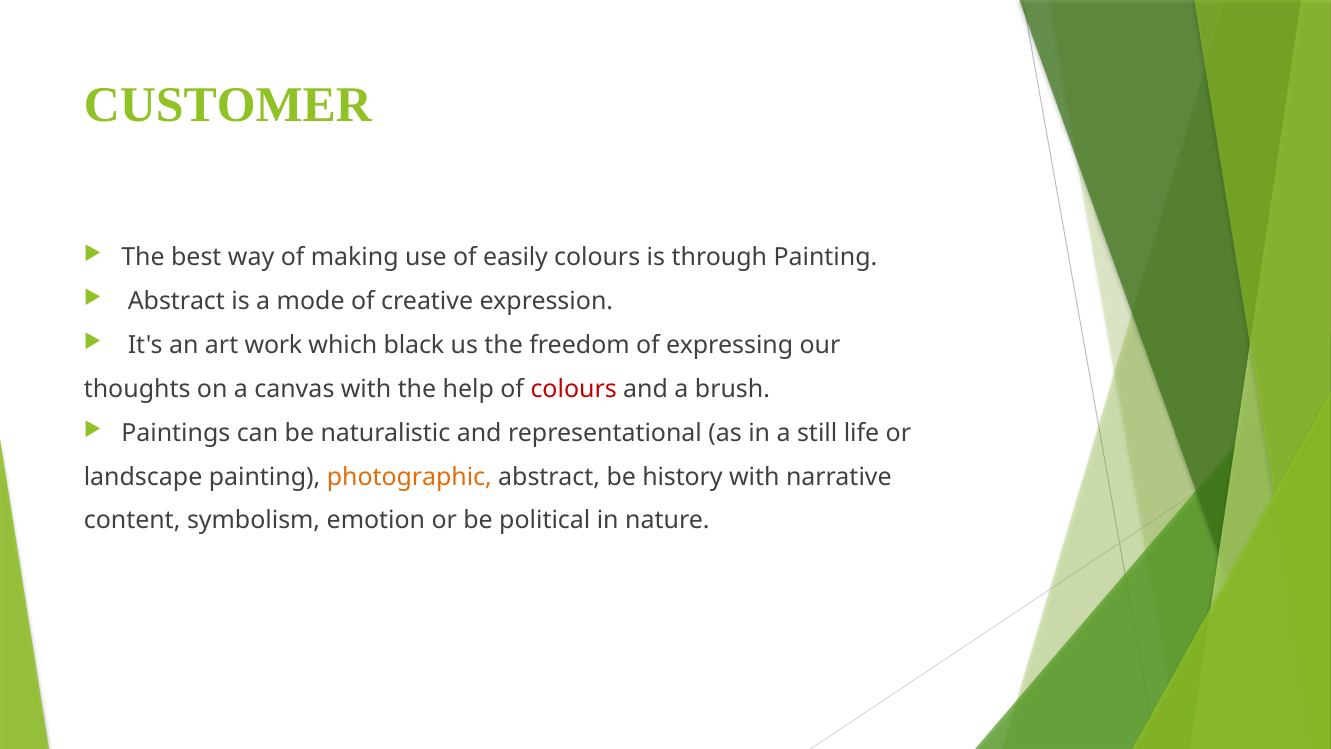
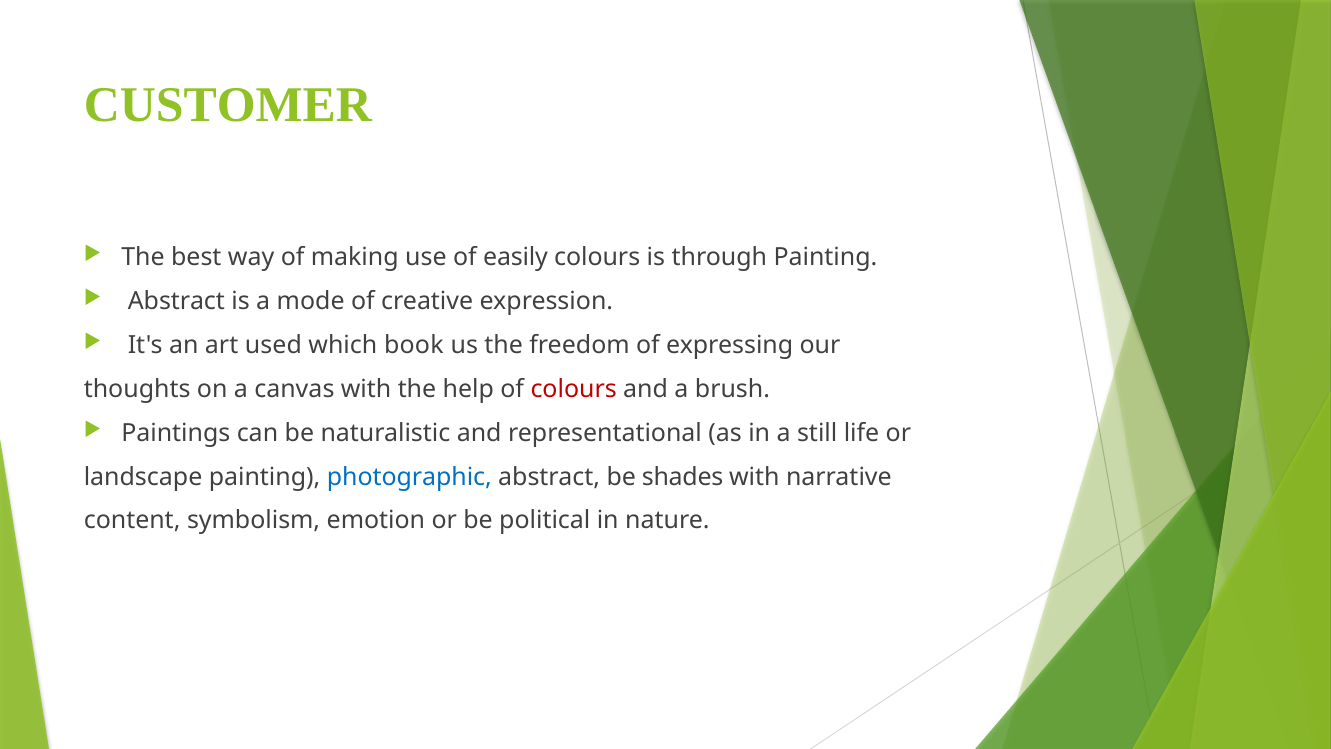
work: work -> used
black: black -> book
photographic colour: orange -> blue
history: history -> shades
